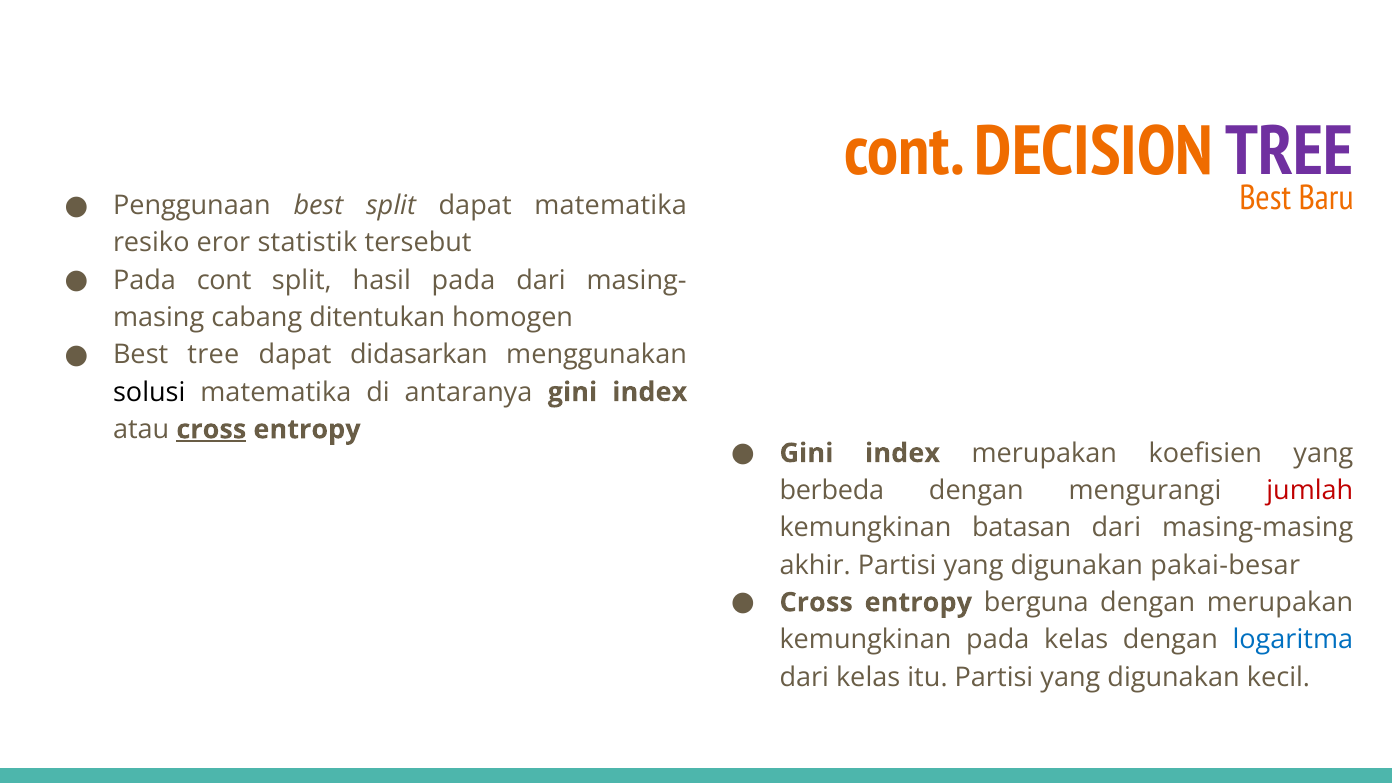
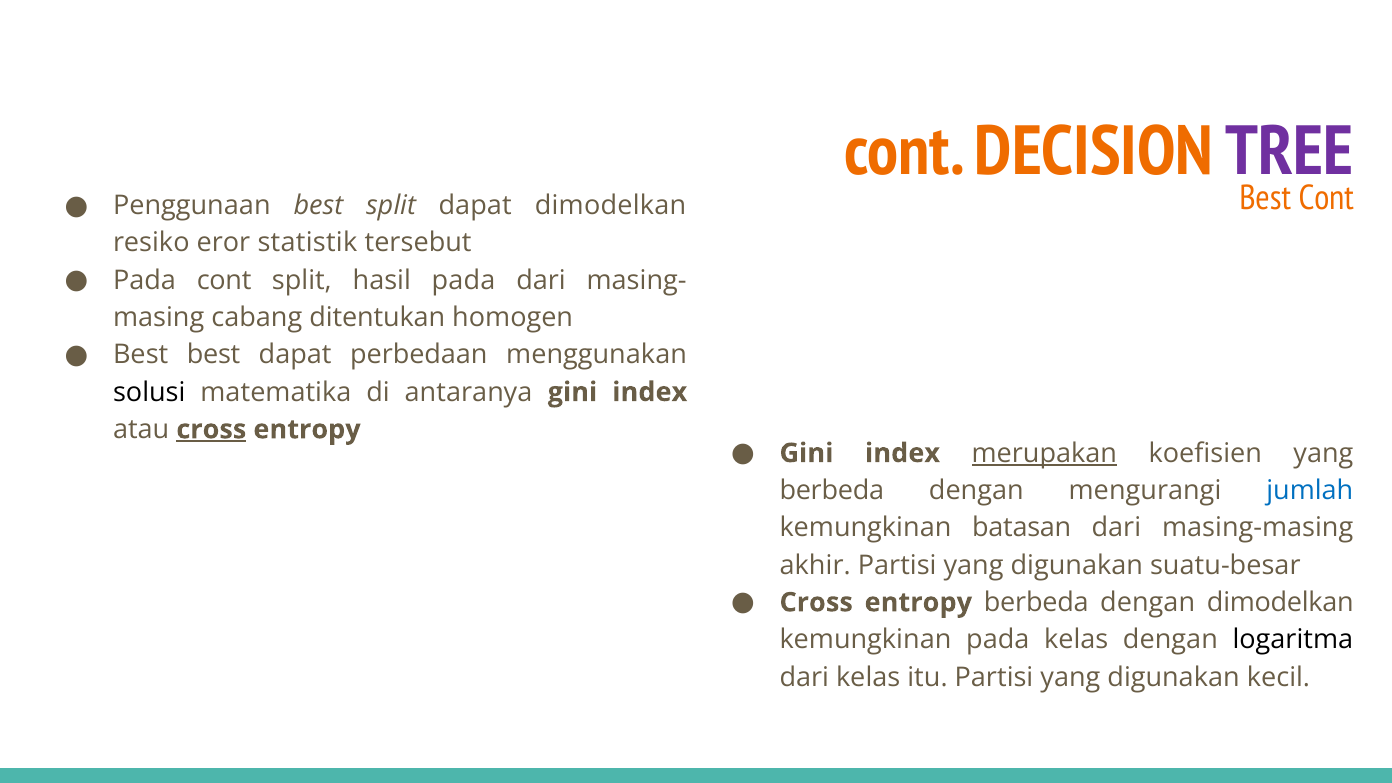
Best Baru: Baru -> Cont
dapat matematika: matematika -> dimodelkan
Best tree: tree -> best
didasarkan: didasarkan -> perbedaan
merupakan at (1044, 453) underline: none -> present
jumlah colour: red -> blue
pakai-besar: pakai-besar -> suatu-besar
entropy berguna: berguna -> berbeda
dengan merupakan: merupakan -> dimodelkan
logaritma colour: blue -> black
